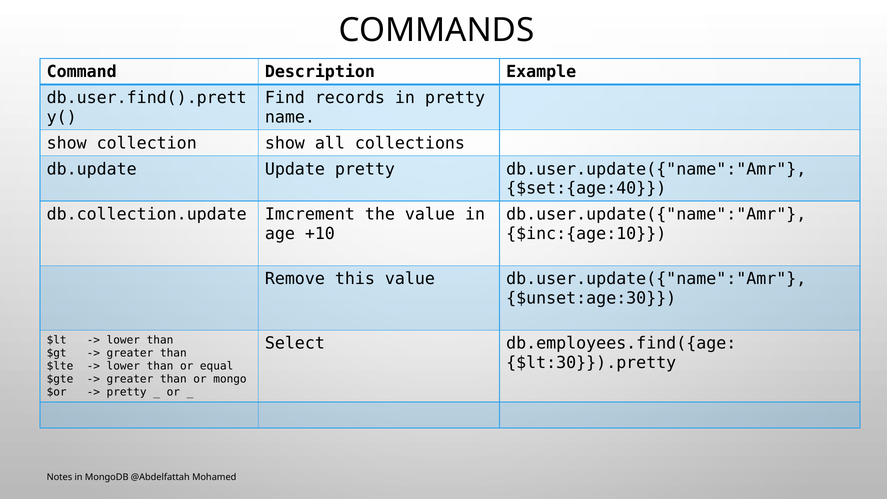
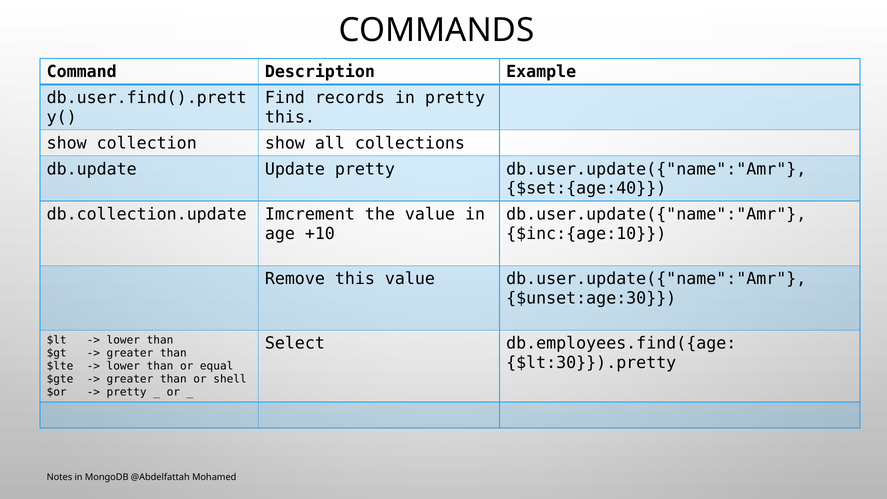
name at (290, 117): name -> this
mongo: mongo -> shell
